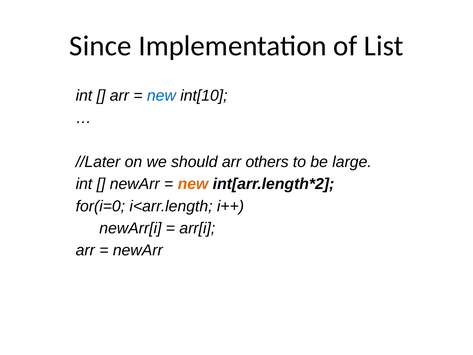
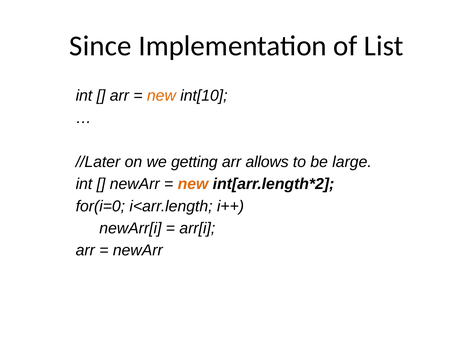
new at (161, 96) colour: blue -> orange
should: should -> getting
others: others -> allows
